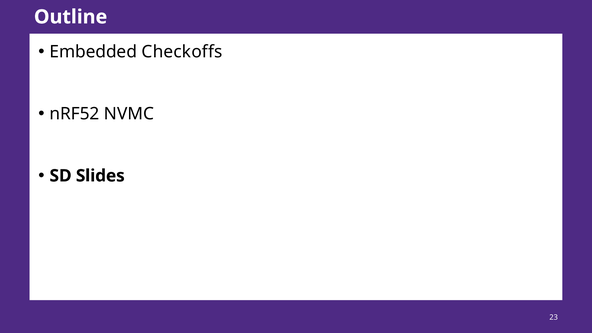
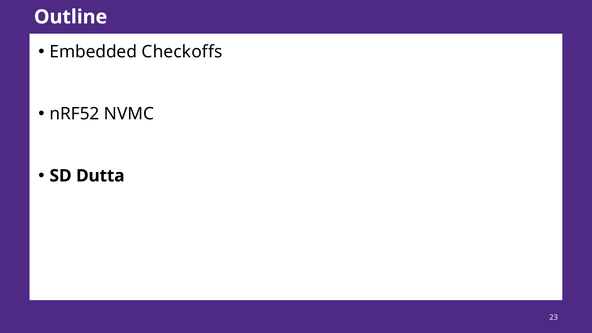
Slides: Slides -> Dutta
